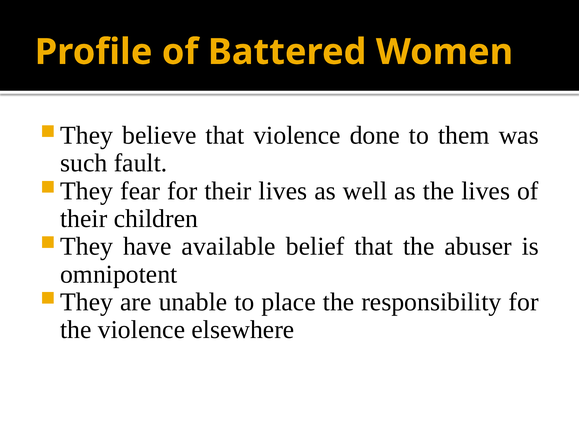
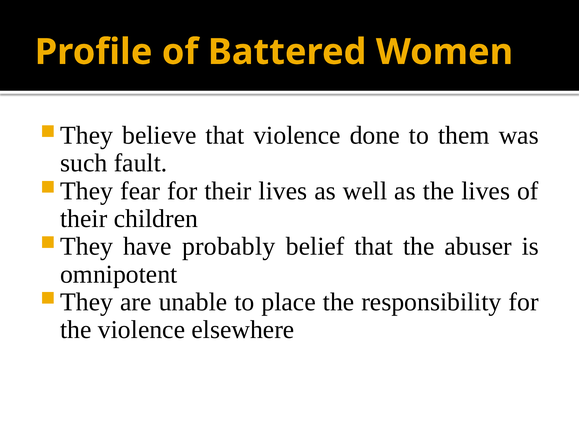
available: available -> probably
